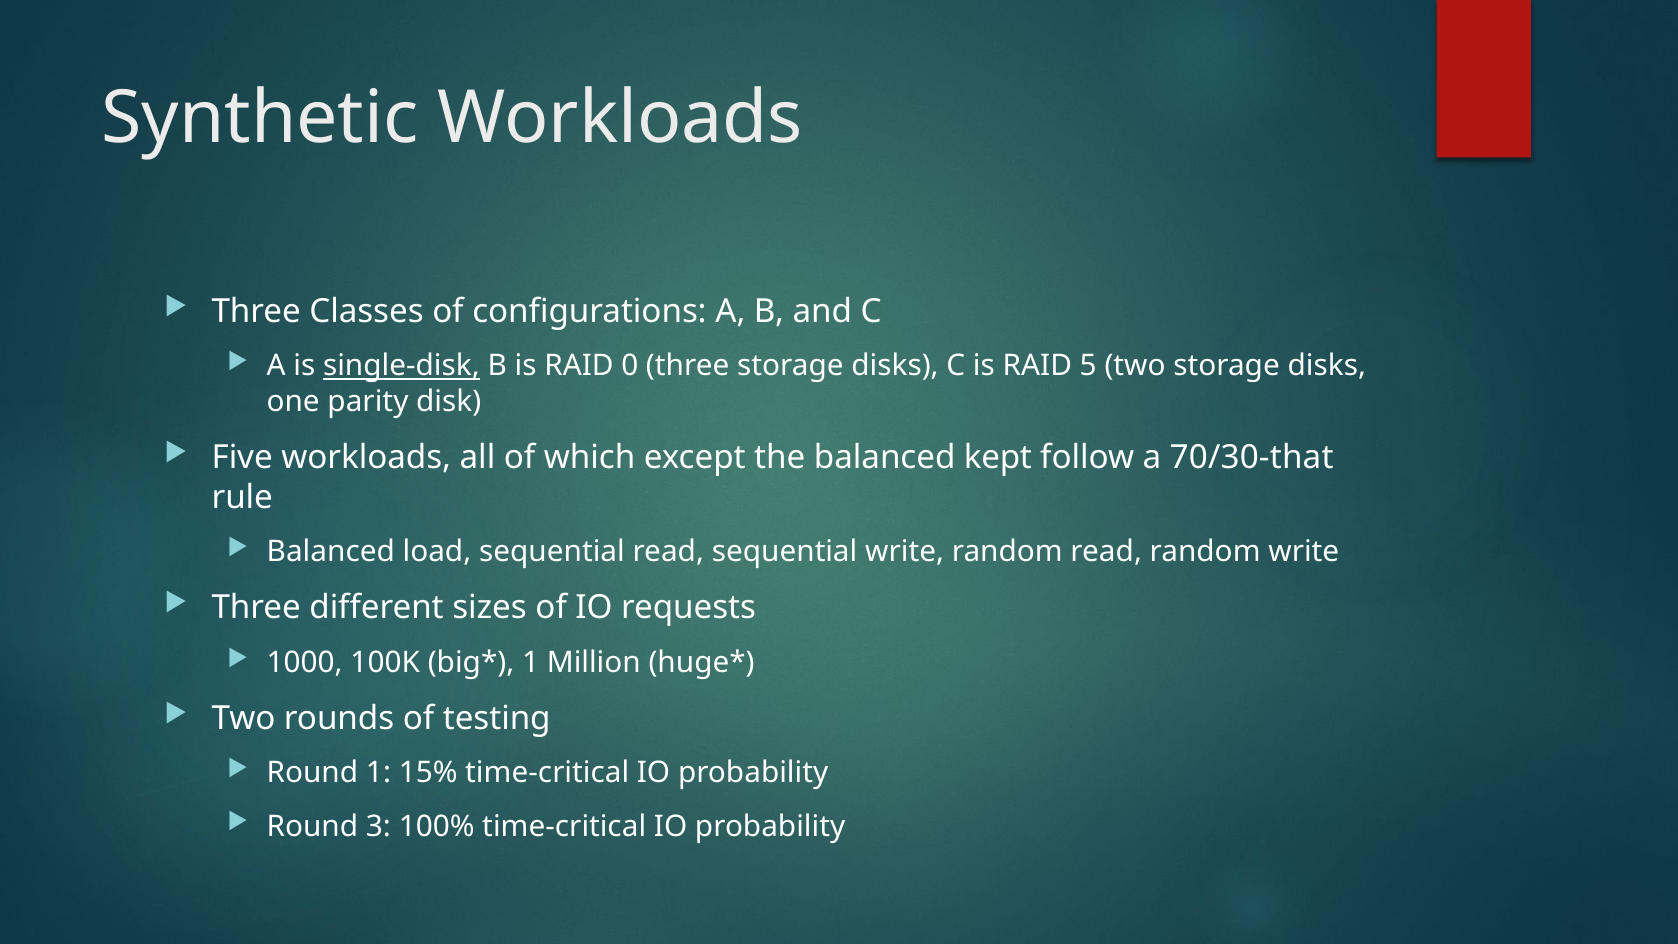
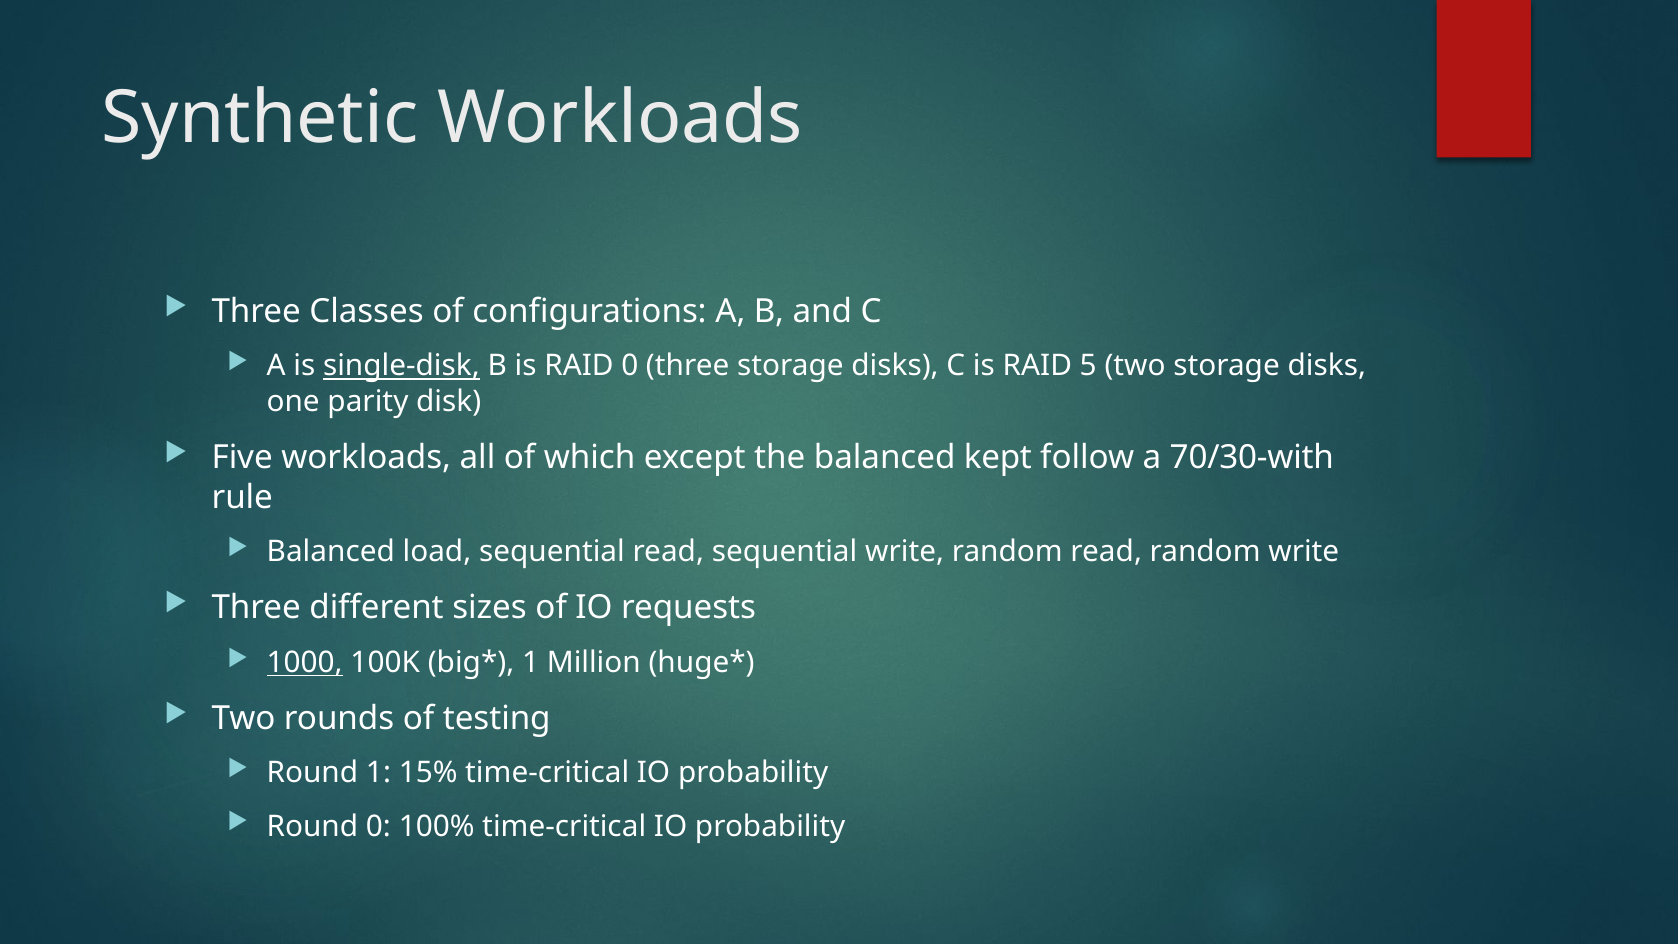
70/30-that: 70/30-that -> 70/30-with
1000 underline: none -> present
Round 3: 3 -> 0
